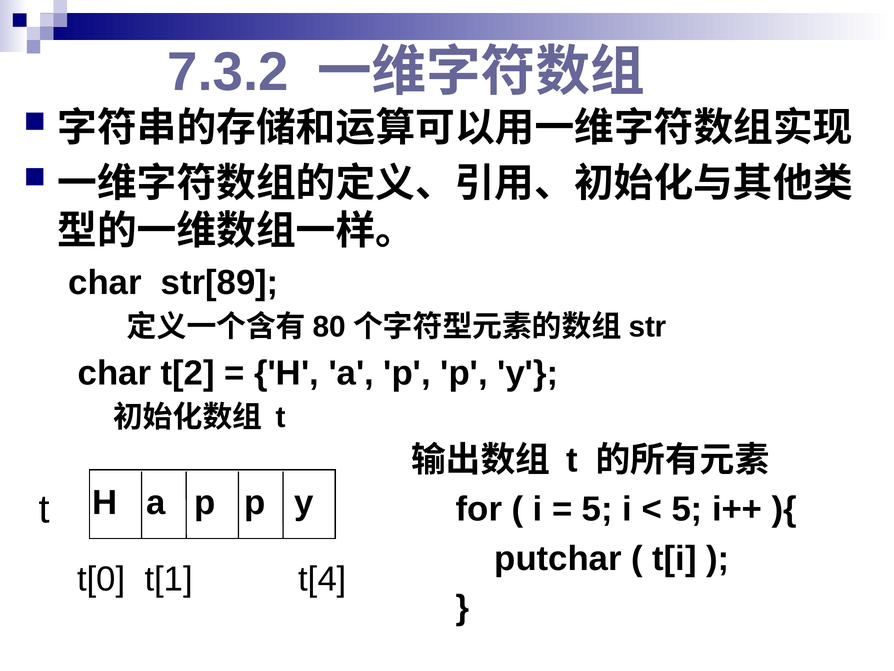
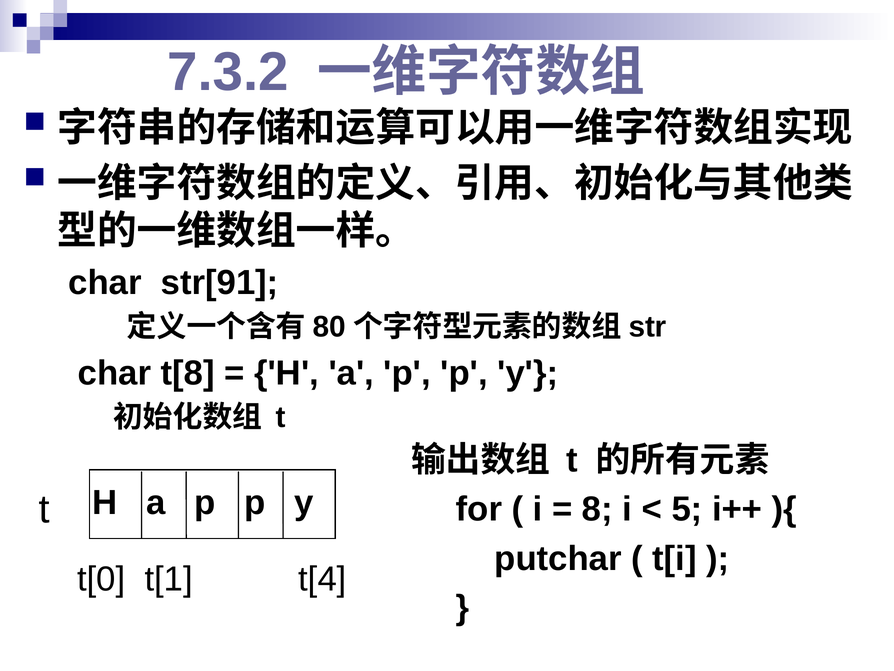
str[89: str[89 -> str[91
t[2: t[2 -> t[8
5 at (597, 509): 5 -> 8
